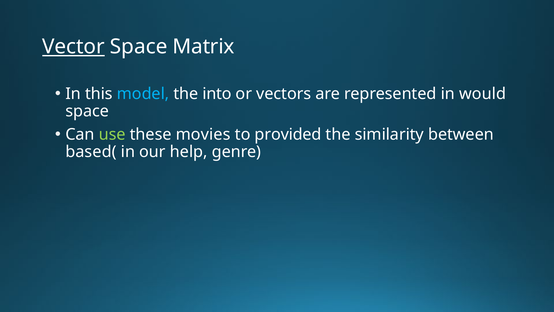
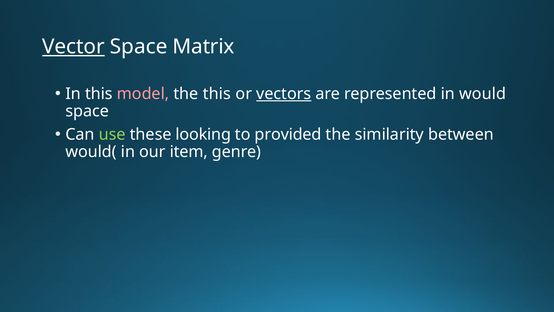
model colour: light blue -> pink
the into: into -> this
vectors underline: none -> present
movies: movies -> looking
based(: based( -> would(
help: help -> item
